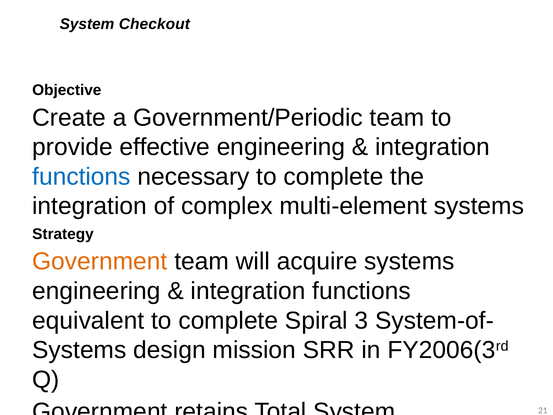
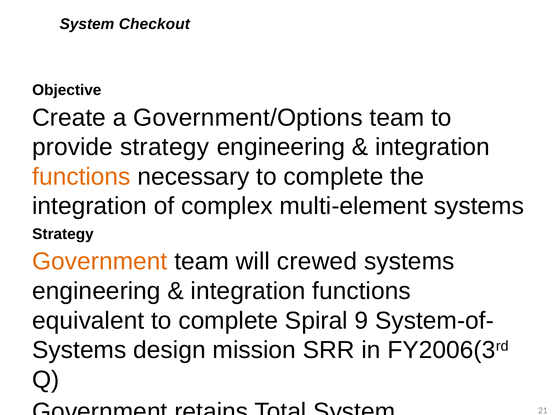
Government/Periodic: Government/Periodic -> Government/Options
provide effective: effective -> strategy
functions at (81, 177) colour: blue -> orange
acquire: acquire -> crewed
3: 3 -> 9
